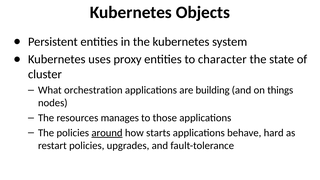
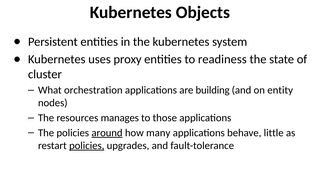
character: character -> readiness
things: things -> entity
starts: starts -> many
hard: hard -> little
policies at (87, 146) underline: none -> present
